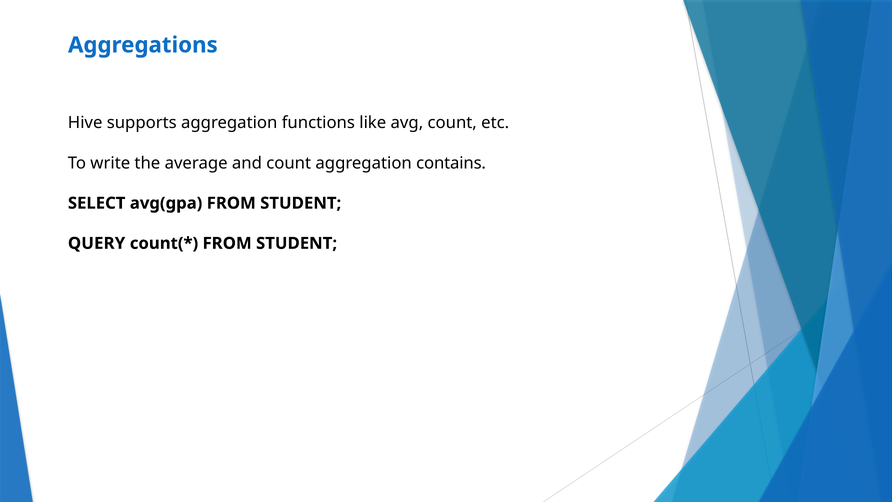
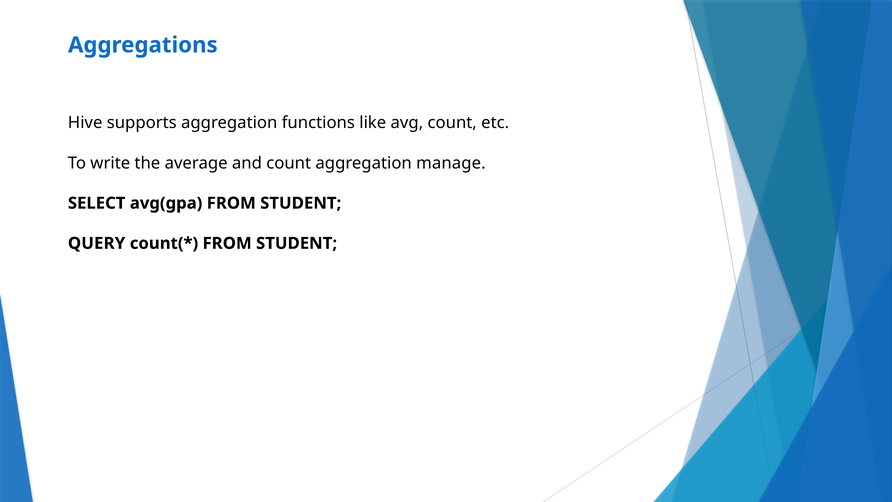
contains: contains -> manage
